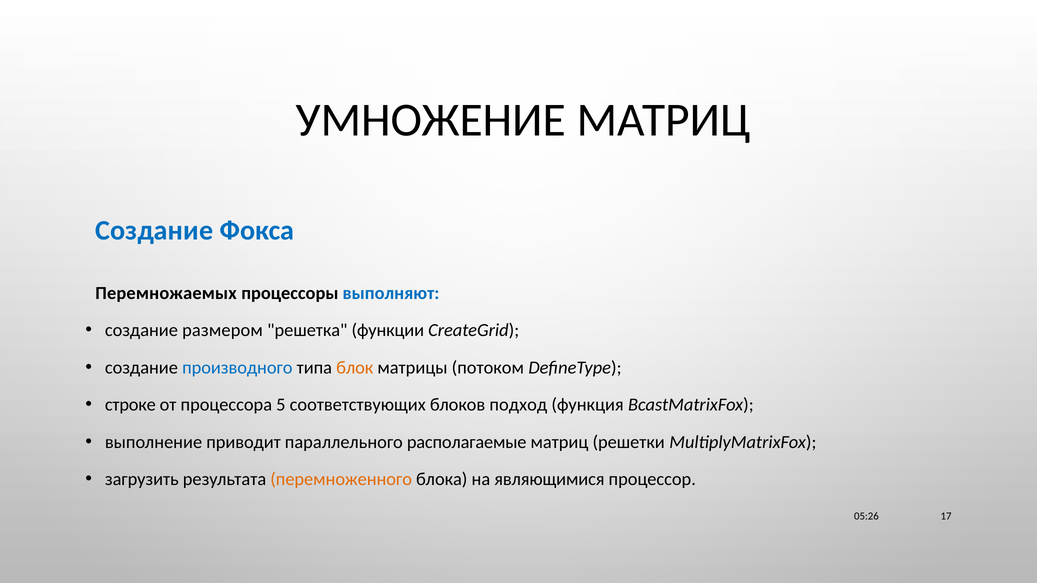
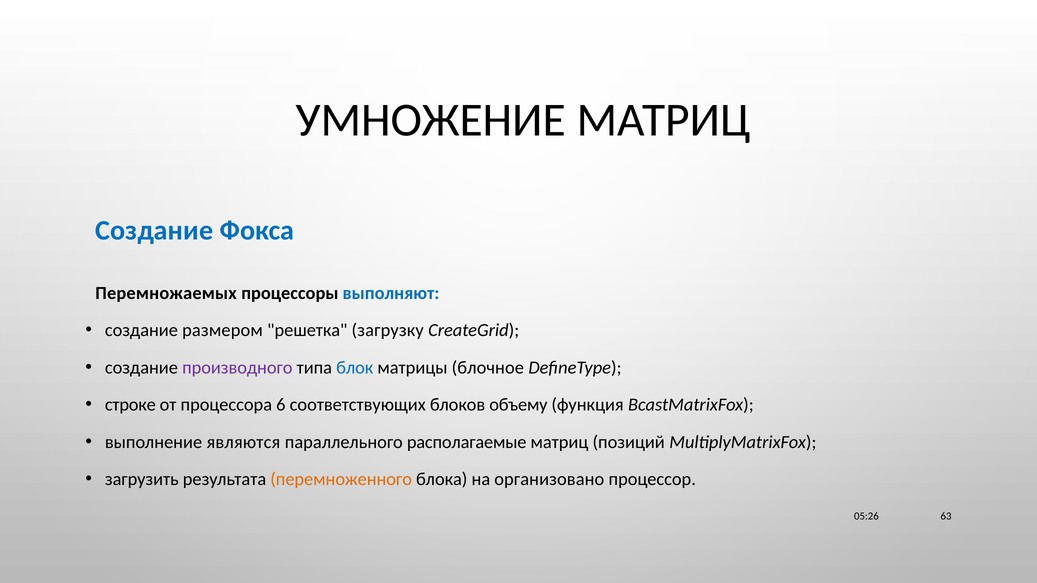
функции: функции -> загрузку
производного colour: blue -> purple
блок colour: orange -> blue
потоком: потоком -> блочное
5: 5 -> 6
подход: подход -> объему
приводит: приводит -> являются
решетки: решетки -> позиций
являющимися: являющимися -> организовано
17: 17 -> 63
